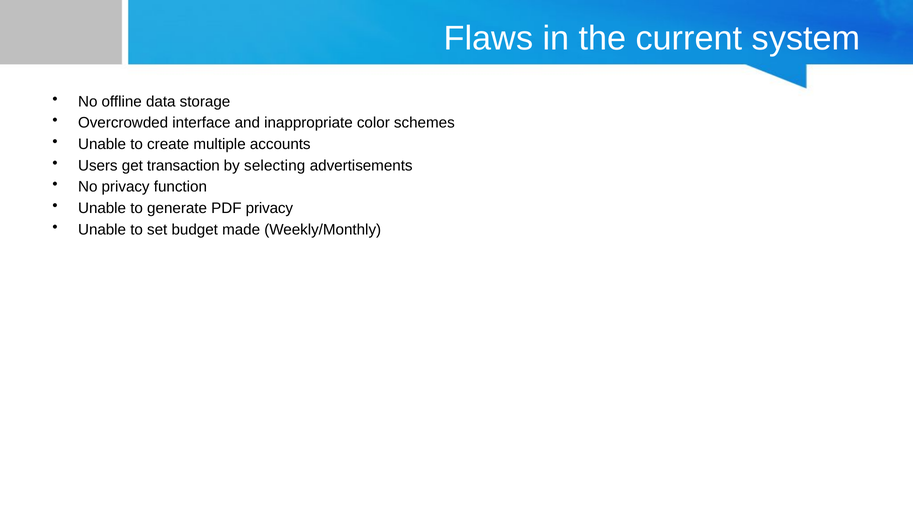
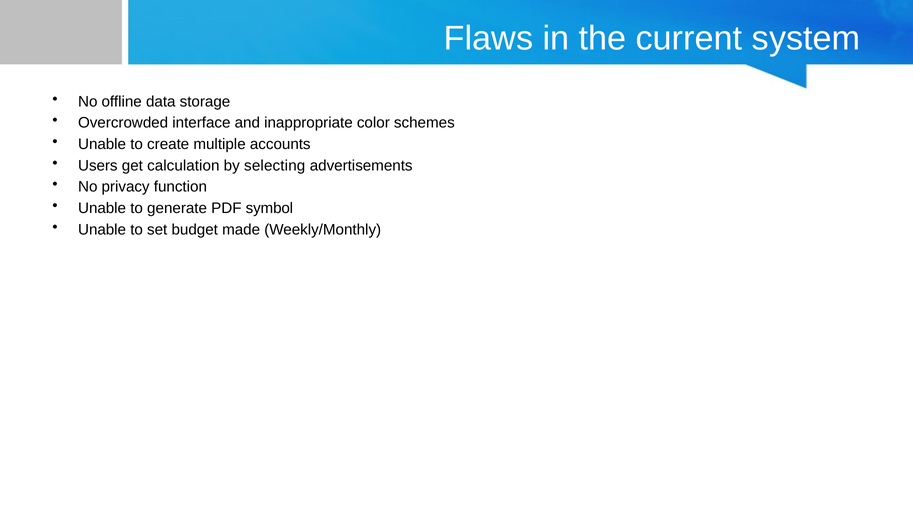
transaction: transaction -> calculation
PDF privacy: privacy -> symbol
